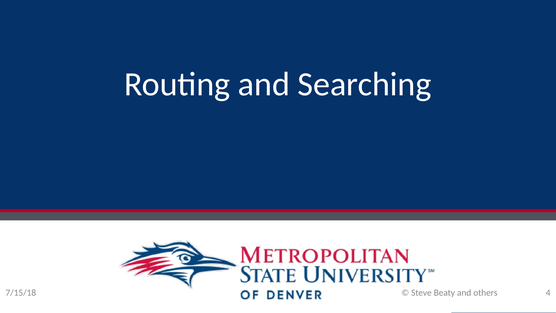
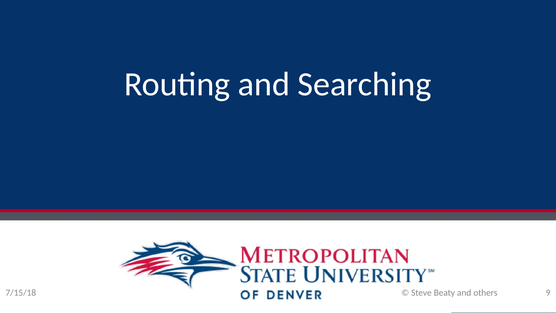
4: 4 -> 9
